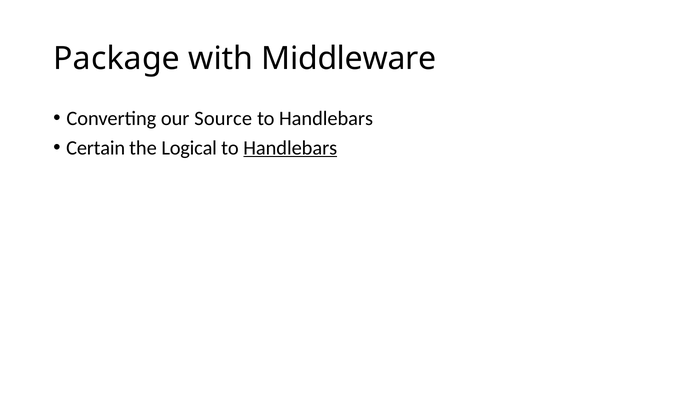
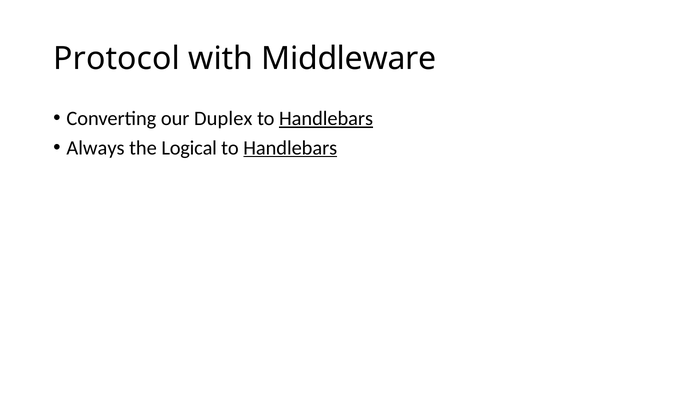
Package: Package -> Protocol
Source: Source -> Duplex
Handlebars at (326, 118) underline: none -> present
Certain: Certain -> Always
